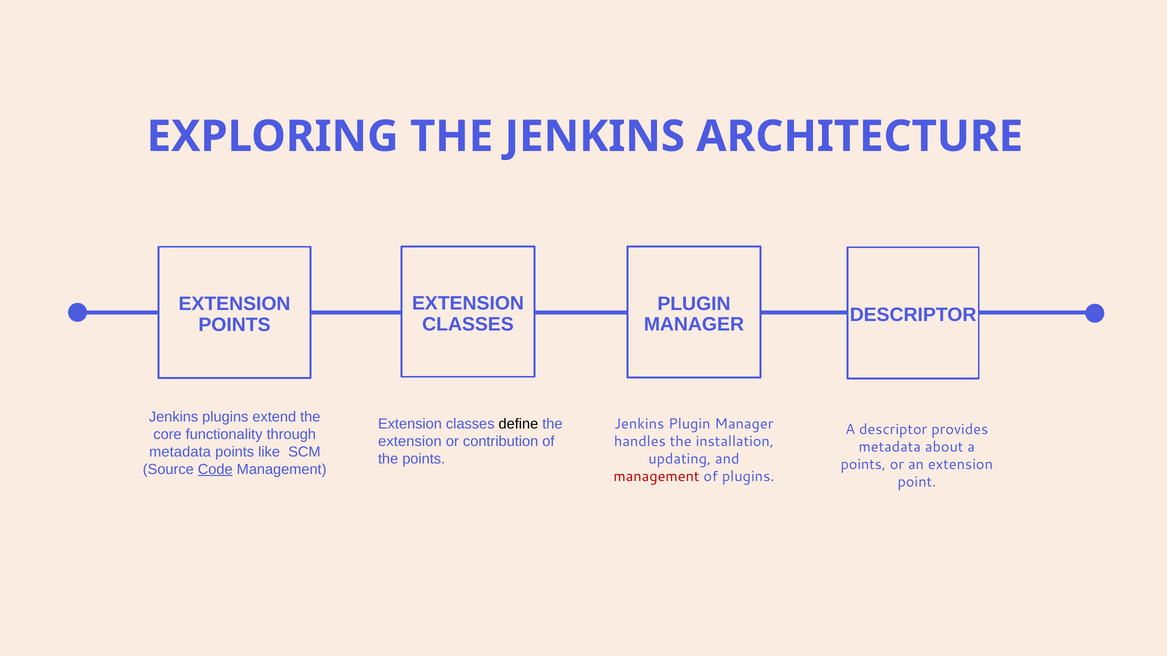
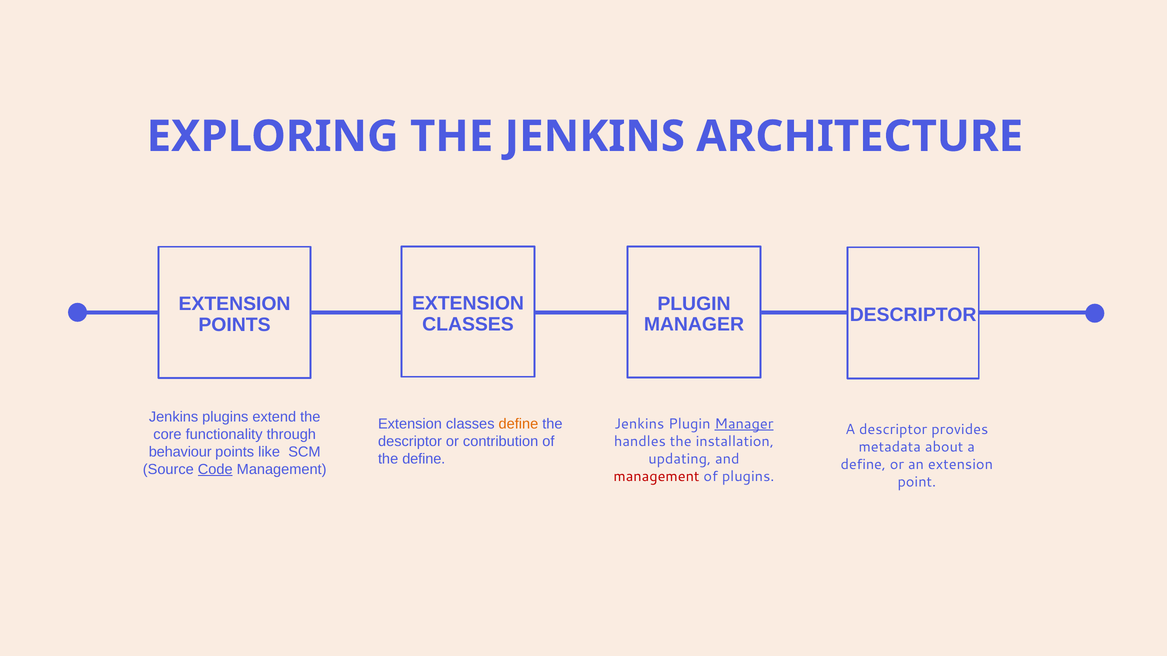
define at (518, 424) colour: black -> orange
Manager at (744, 424) underline: none -> present
extension at (410, 442): extension -> descriptor
metadata at (180, 452): metadata -> behaviour
the points: points -> define
points at (863, 465): points -> define
